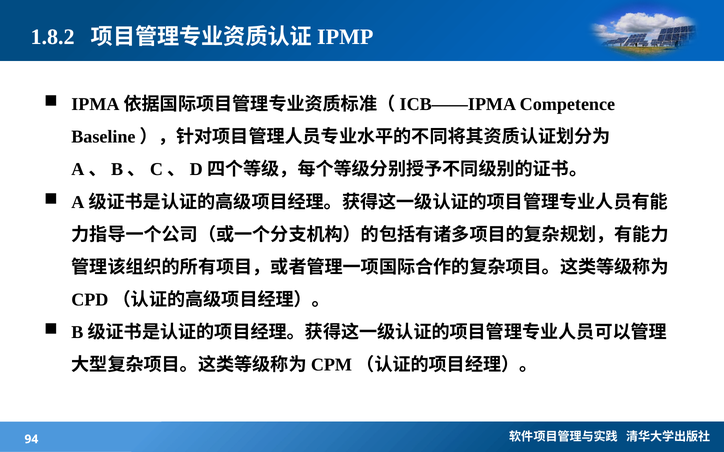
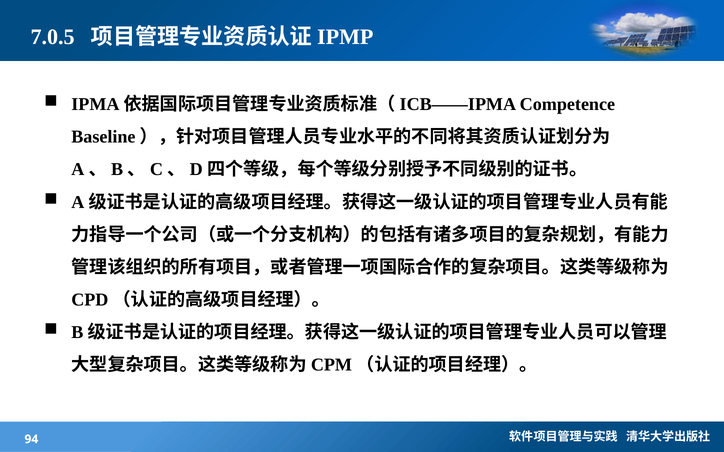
1.8.2: 1.8.2 -> 7.0.5
